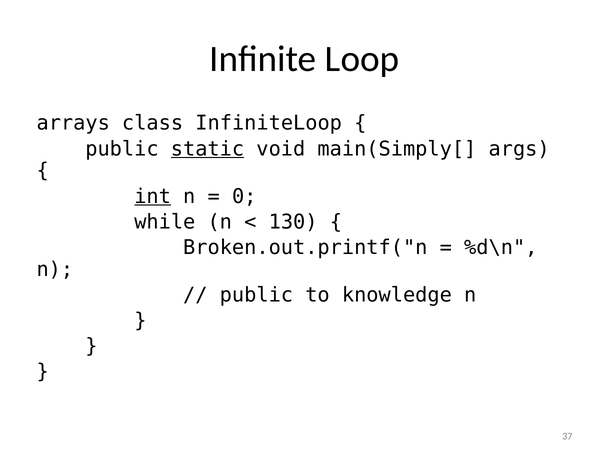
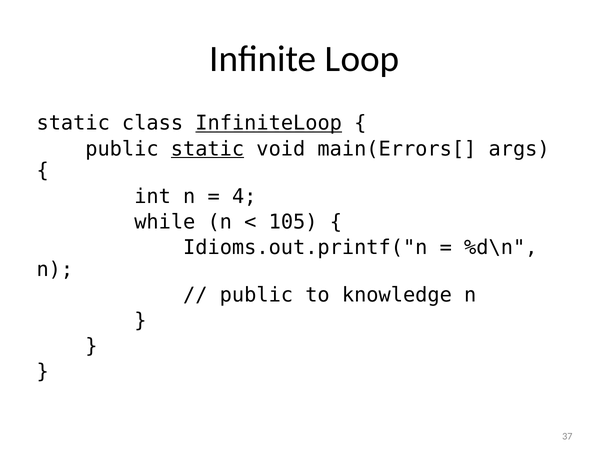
arrays at (73, 123): arrays -> static
InfiniteLoop underline: none -> present
main(Simply[: main(Simply[ -> main(Errors[
int underline: present -> none
0: 0 -> 4
130: 130 -> 105
Broken.out.printf("n: Broken.out.printf("n -> Idioms.out.printf("n
